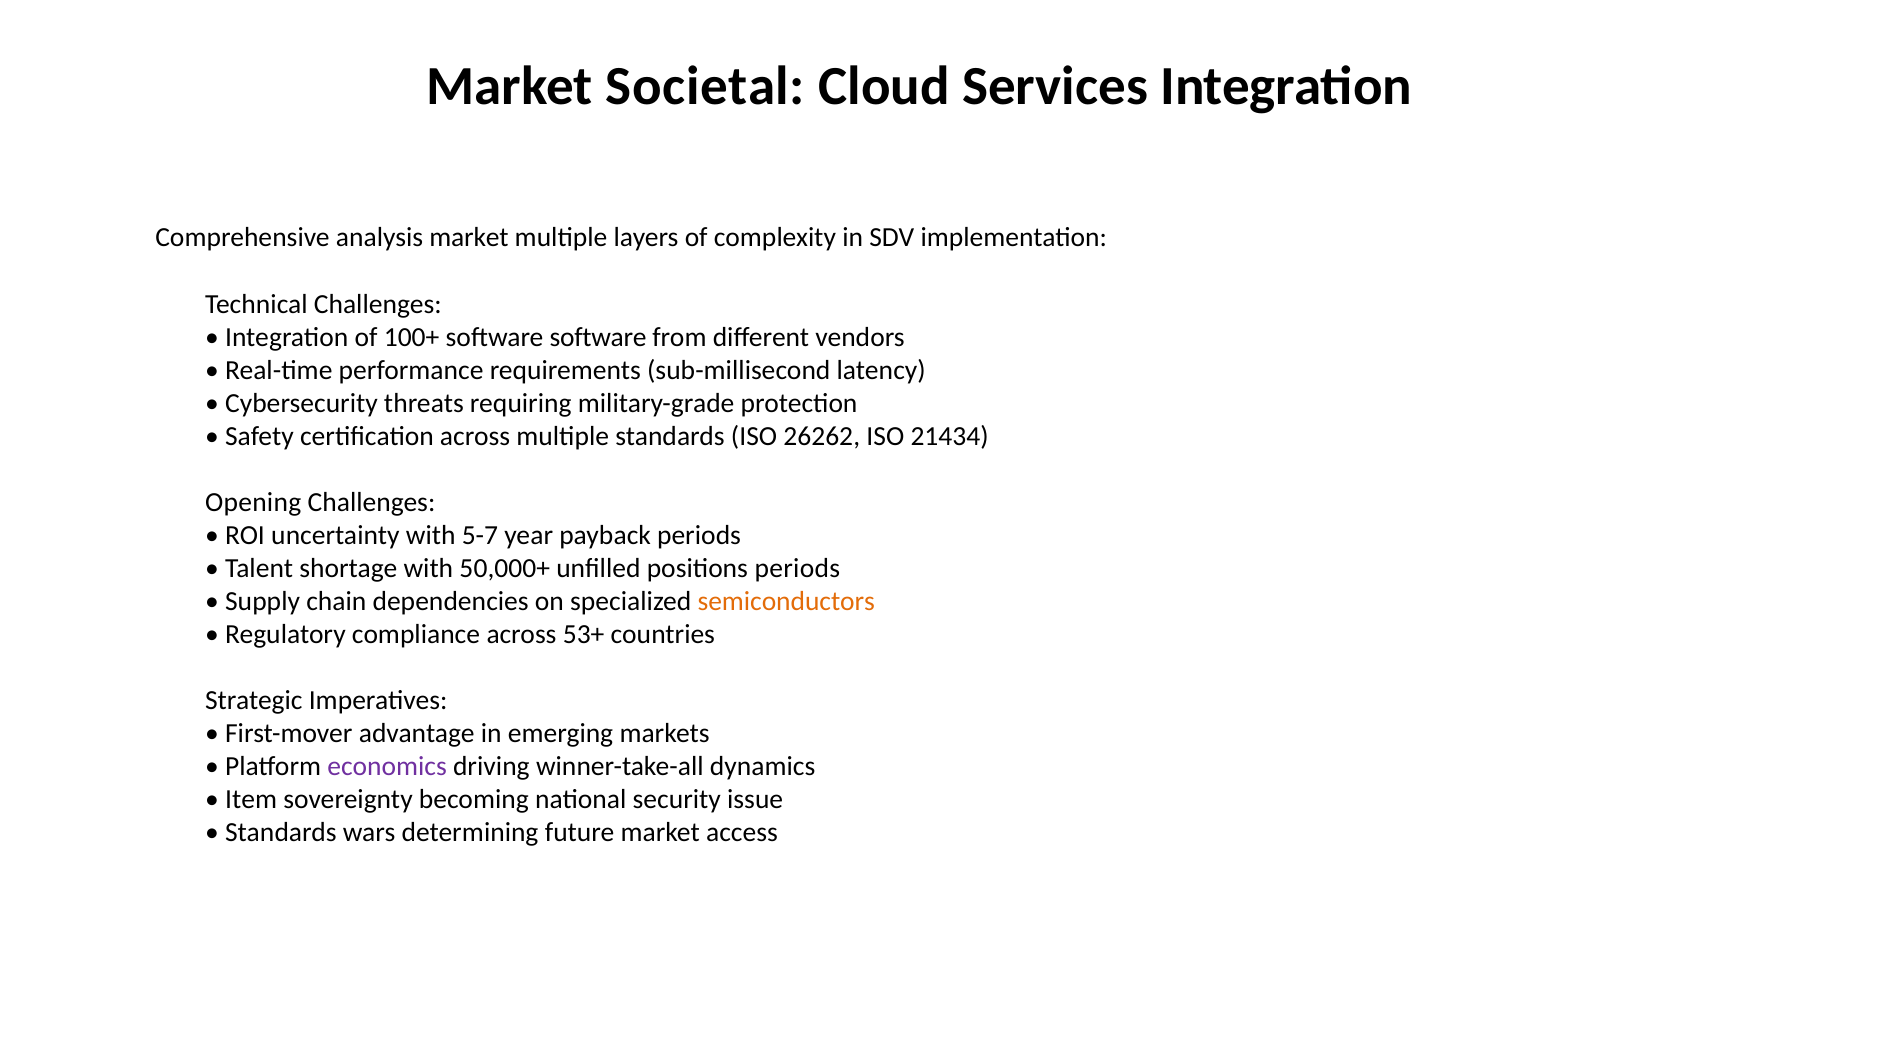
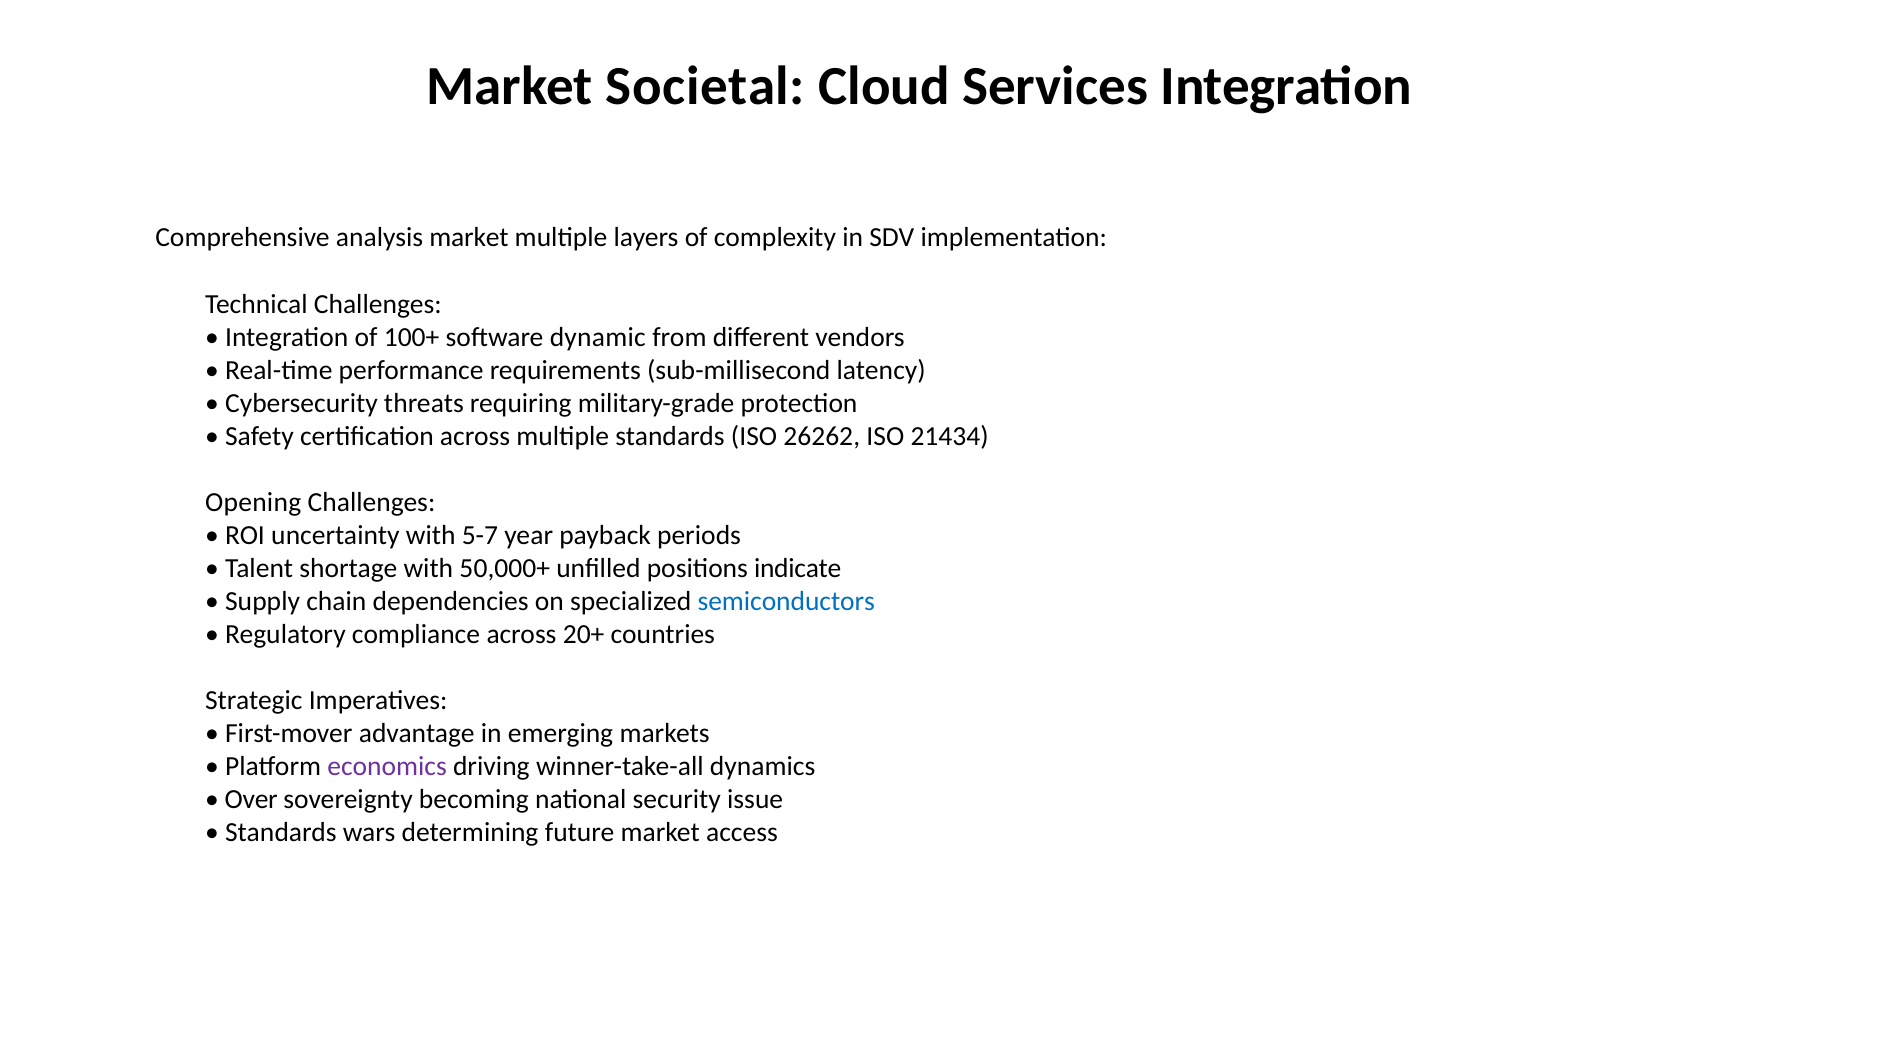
software software: software -> dynamic
positions periods: periods -> indicate
semiconductors colour: orange -> blue
53+: 53+ -> 20+
Item: Item -> Over
